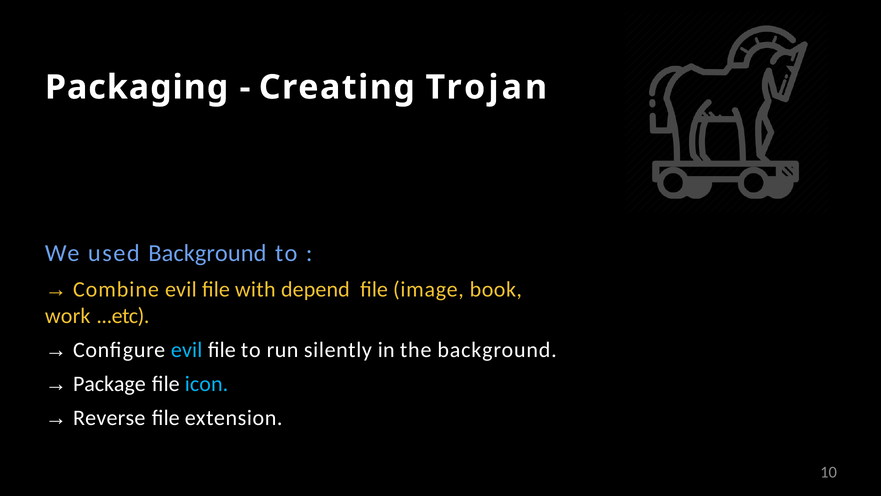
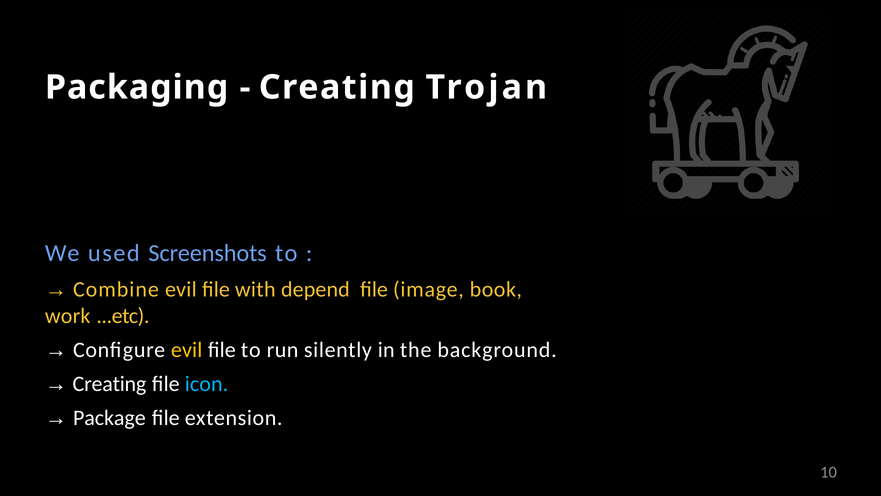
used Background: Background -> Screenshots
evil at (187, 350) colour: light blue -> yellow
Package at (109, 384): Package -> Creating
Reverse: Reverse -> Package
